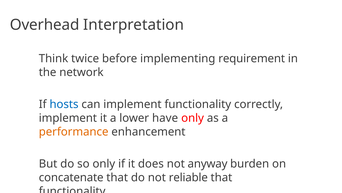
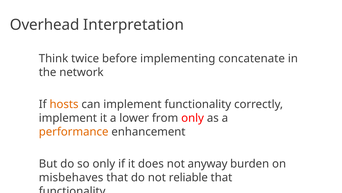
requirement: requirement -> concatenate
hosts colour: blue -> orange
have: have -> from
concatenate: concatenate -> misbehaves
